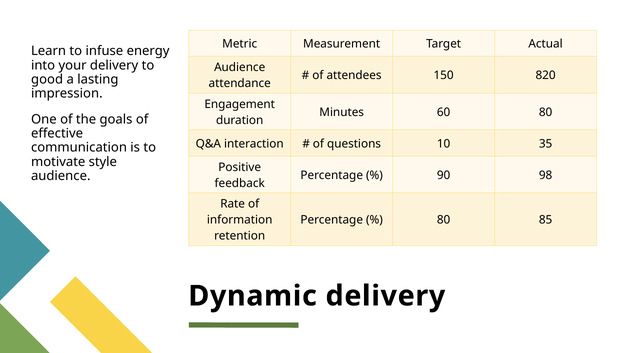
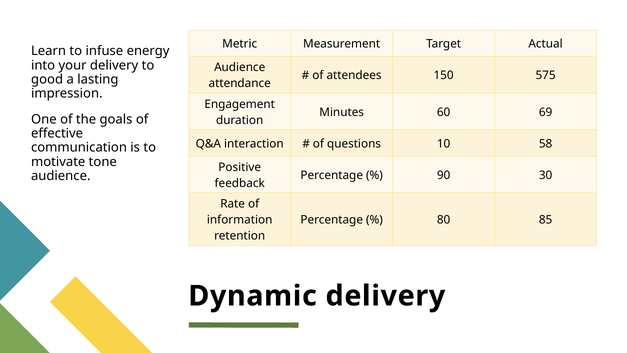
820: 820 -> 575
60 80: 80 -> 69
35: 35 -> 58
style: style -> tone
98: 98 -> 30
